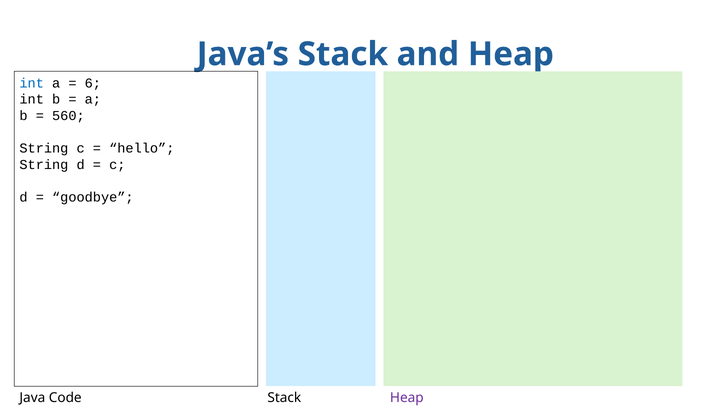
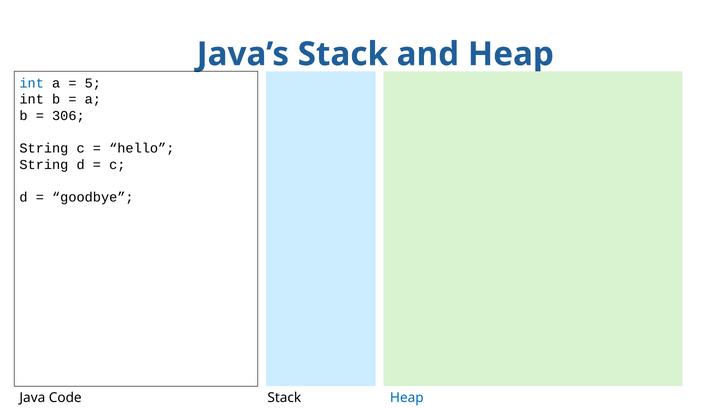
6: 6 -> 5
560: 560 -> 306
Heap at (407, 398) colour: purple -> blue
